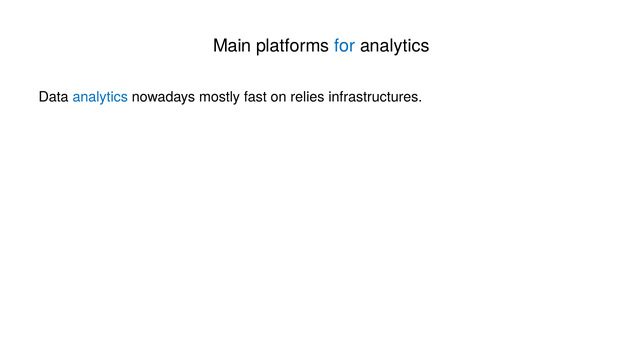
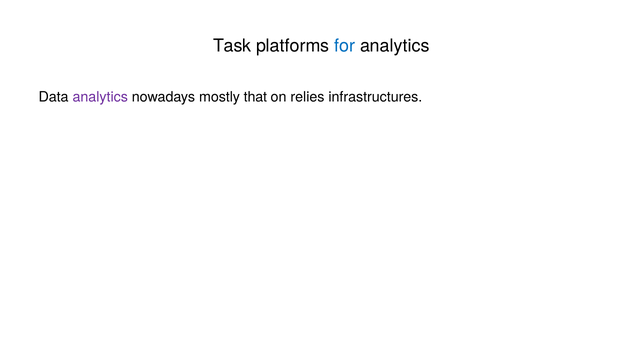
Main: Main -> Task
analytics at (100, 97) colour: blue -> purple
fast: fast -> that
